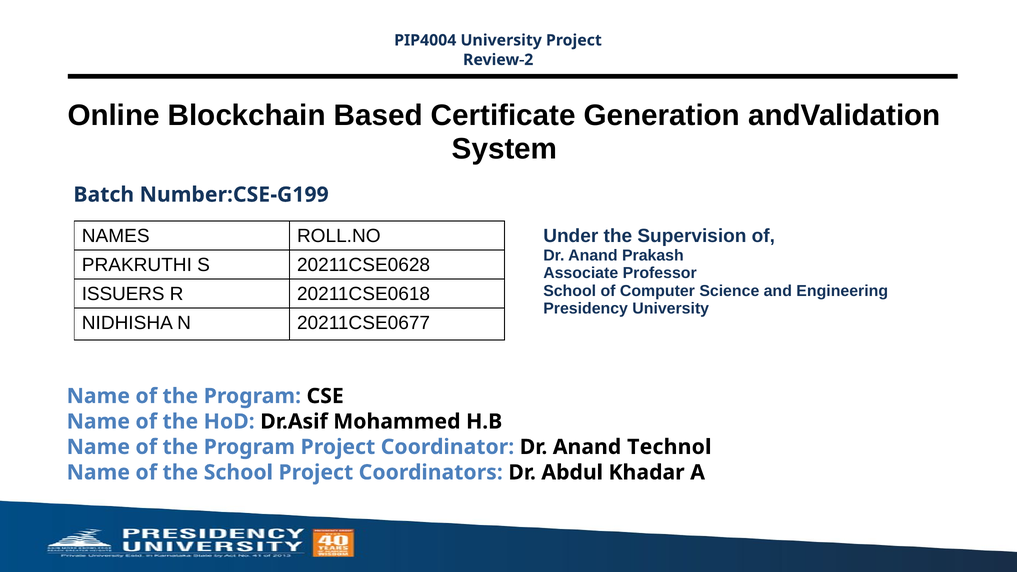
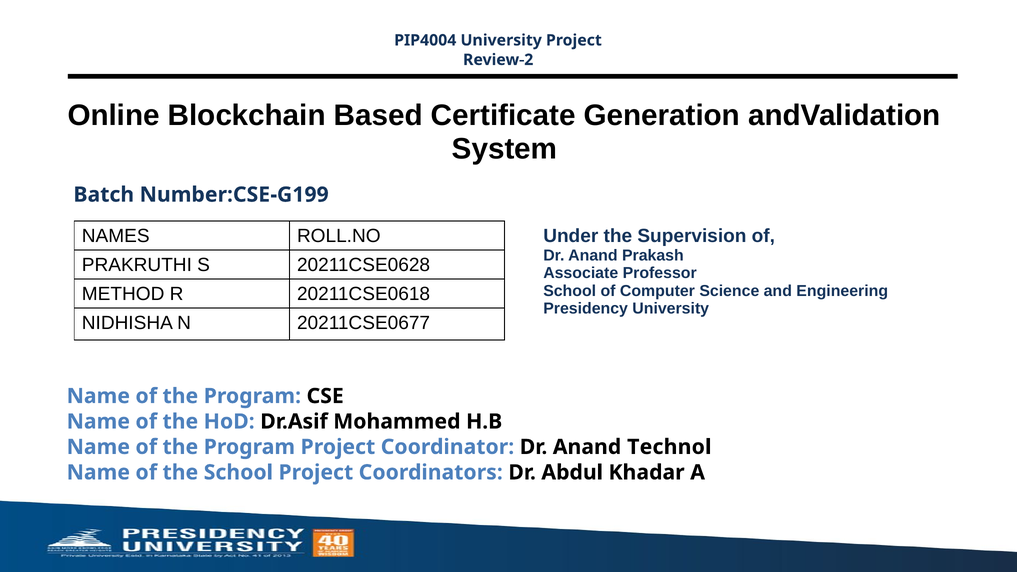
ISSUERS: ISSUERS -> METHOD
